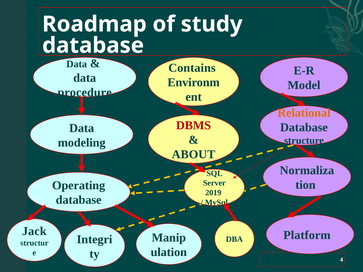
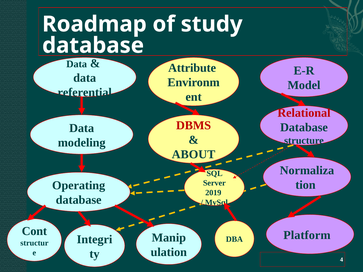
Contains: Contains -> Attribute
procedure: procedure -> referential
Relational colour: orange -> red
Jack: Jack -> Cont
